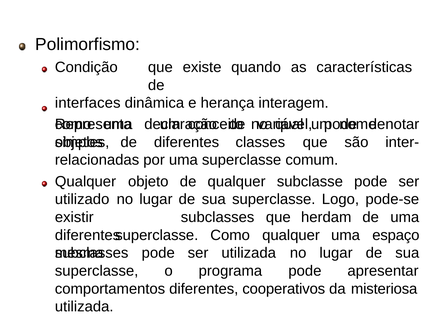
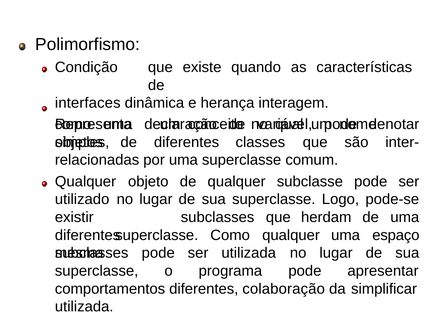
cooperativos: cooperativos -> colaboração
misteriosa: misteriosa -> simplificar
